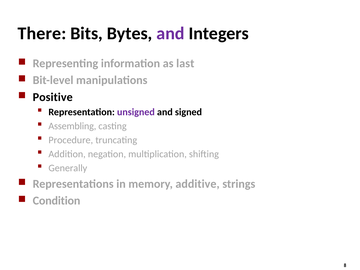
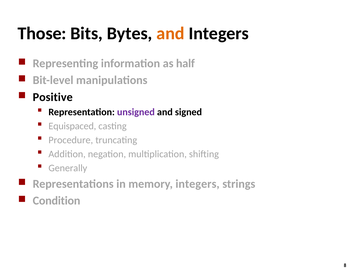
There: There -> Those
and at (170, 33) colour: purple -> orange
last: last -> half
Assembling: Assembling -> Equispaced
memory additive: additive -> integers
